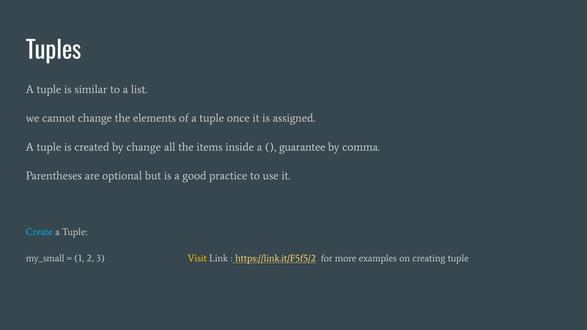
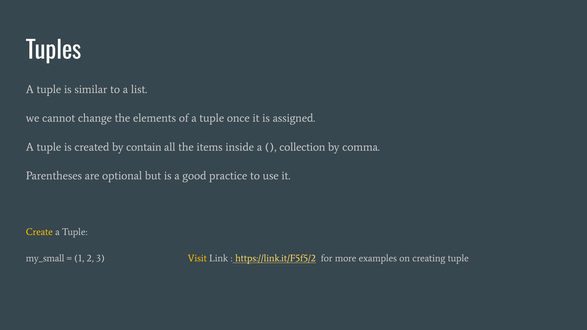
by change: change -> contain
guarantee: guarantee -> collection
Create colour: light blue -> yellow
